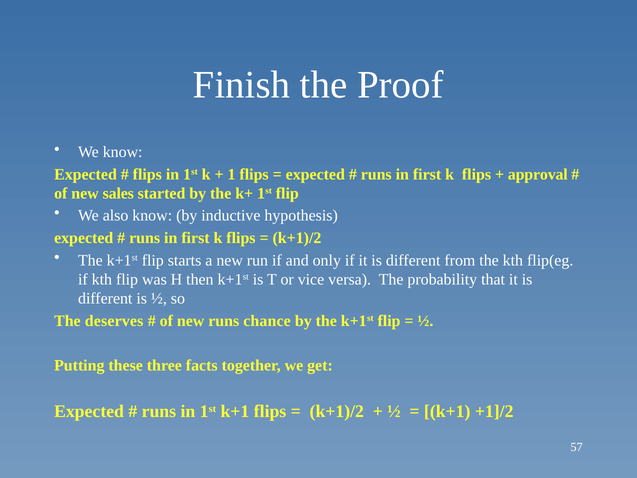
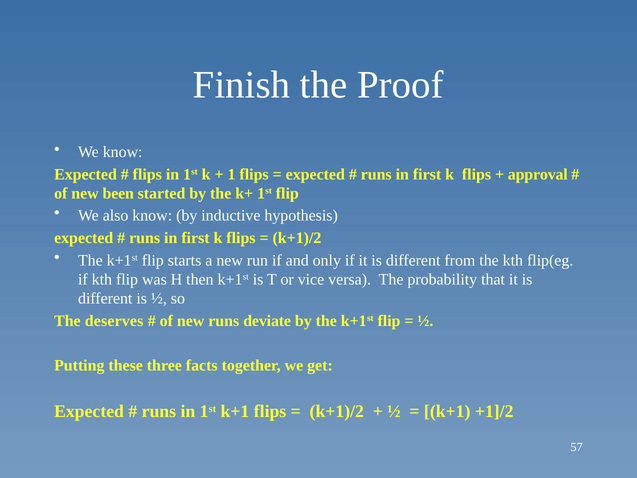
sales: sales -> been
chance: chance -> deviate
